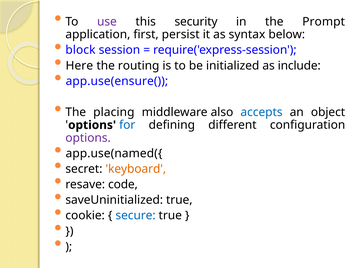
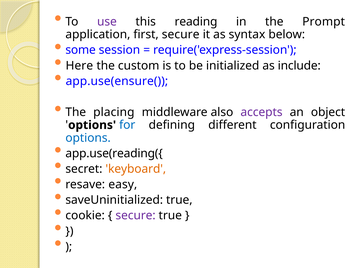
security: security -> reading
first persist: persist -> secure
block: block -> some
routing: routing -> custom
accepts colour: blue -> purple
options at (88, 138) colour: purple -> blue
app.use(named({: app.use(named({ -> app.use(reading({
code: code -> easy
secure at (136, 215) colour: blue -> purple
